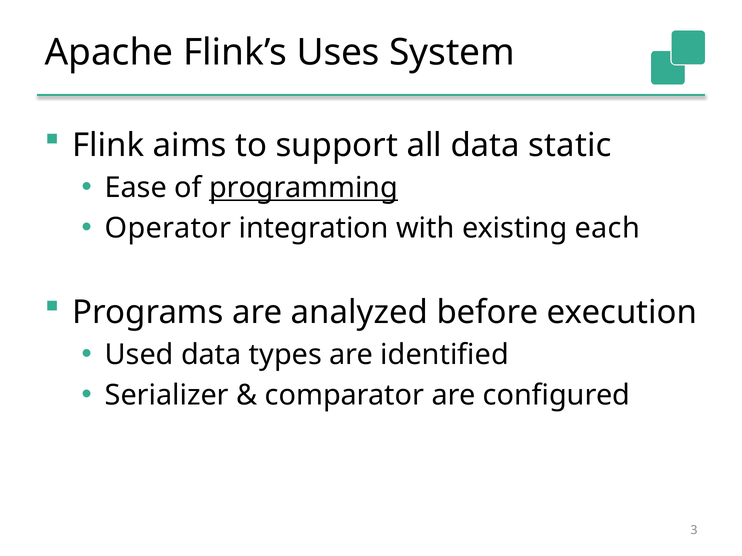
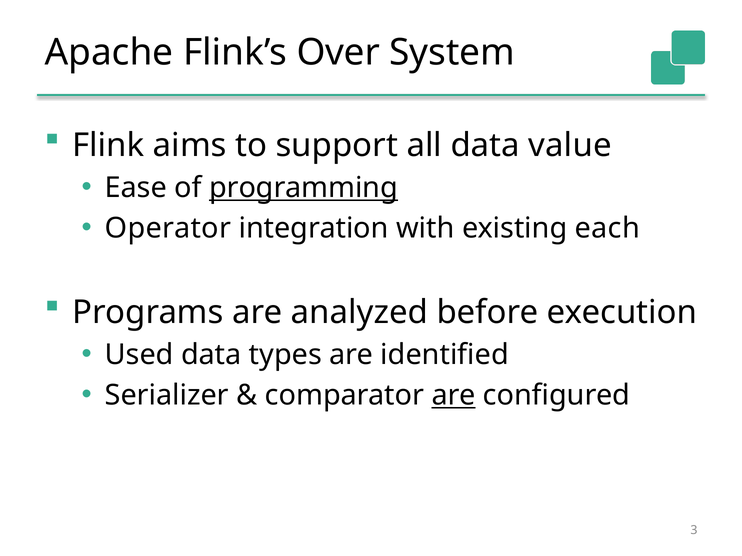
Uses: Uses -> Over
static: static -> value
are at (454, 396) underline: none -> present
